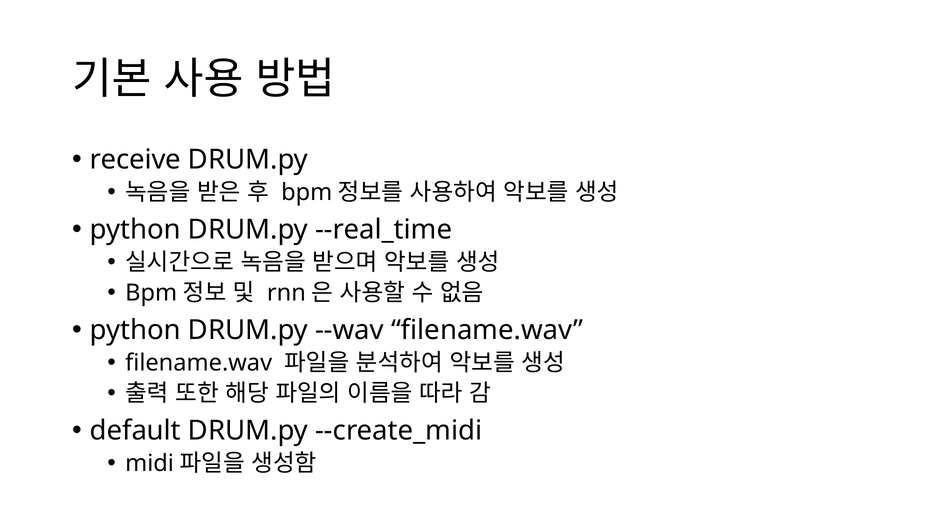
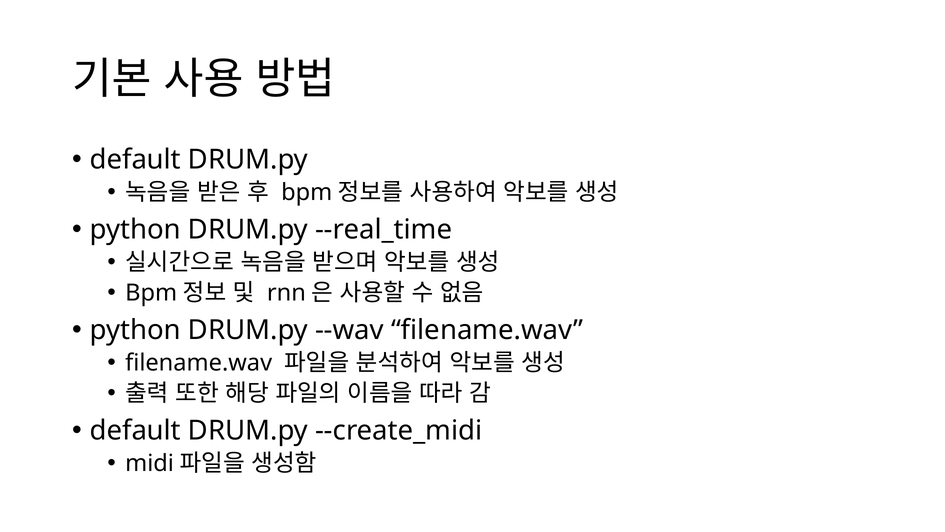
receive at (135, 160): receive -> default
